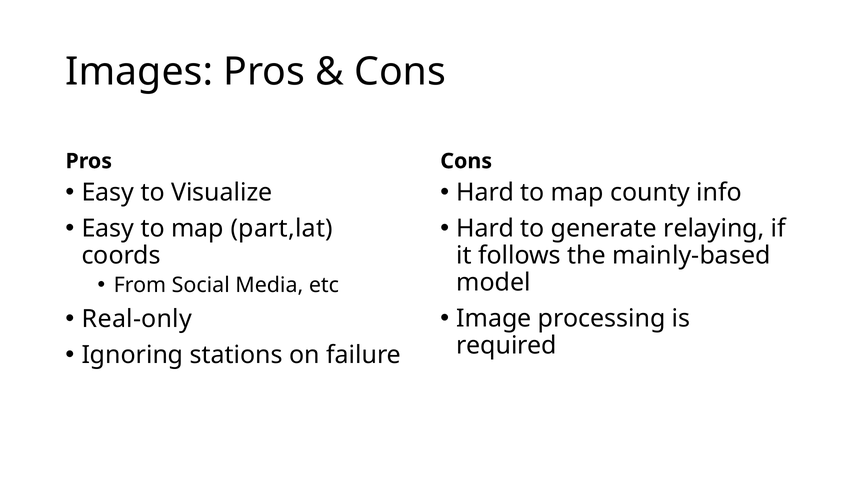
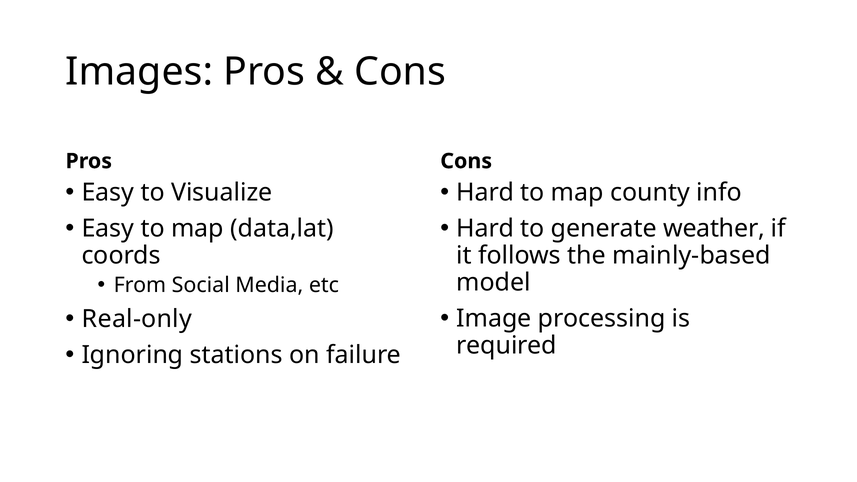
part,lat: part,lat -> data,lat
relaying: relaying -> weather
